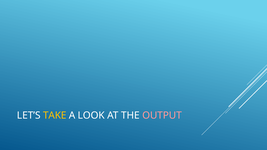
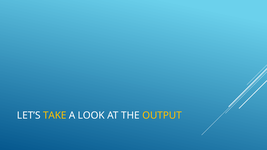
OUTPUT colour: pink -> yellow
